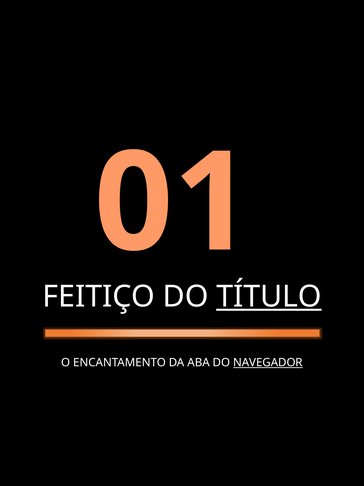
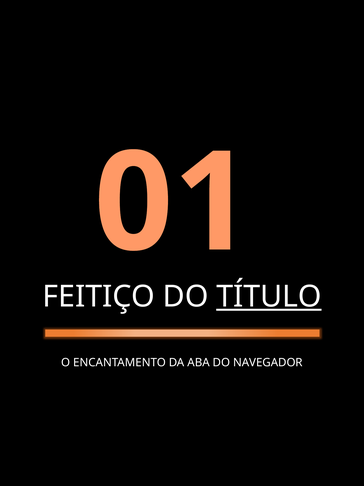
NAVEGADOR underline: present -> none
